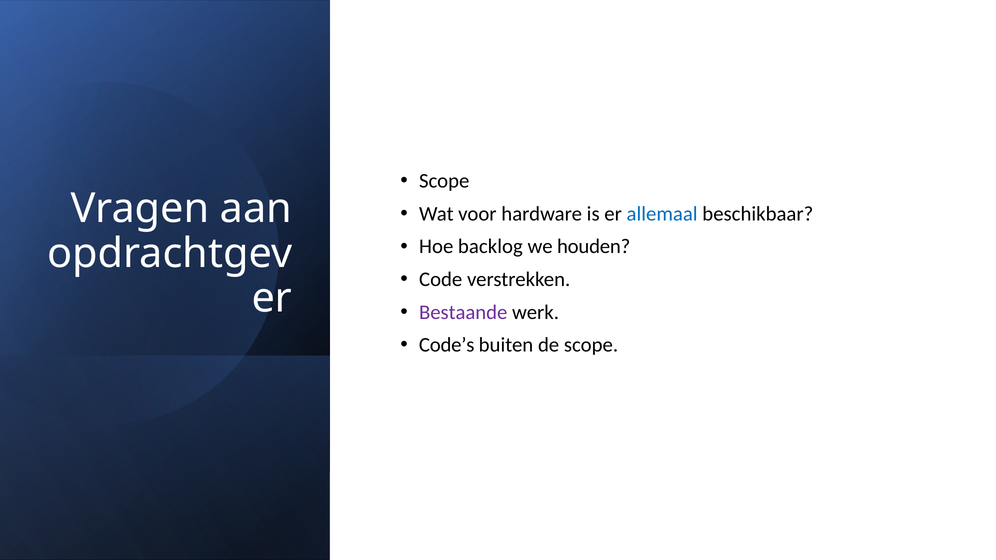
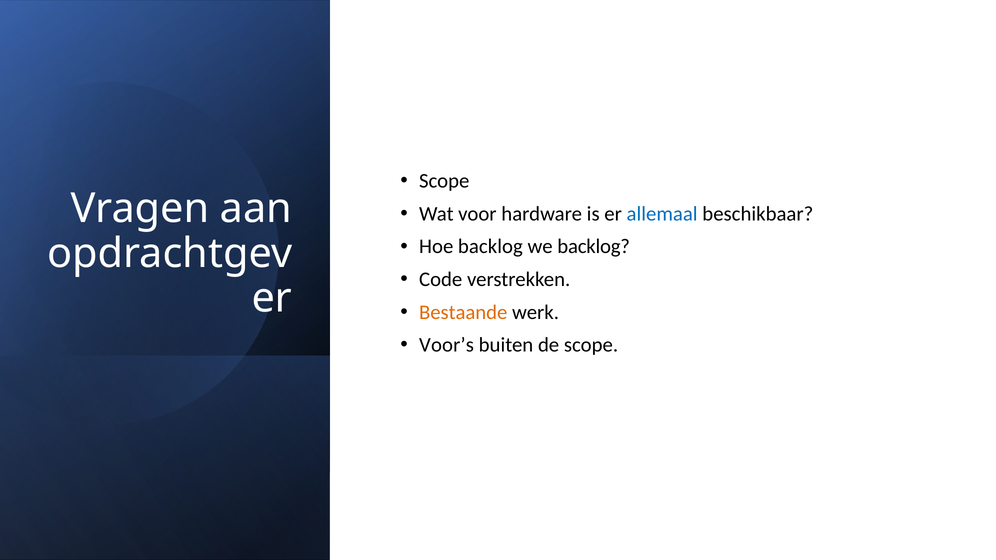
we houden: houden -> backlog
Bestaande colour: purple -> orange
Code’s: Code’s -> Voor’s
